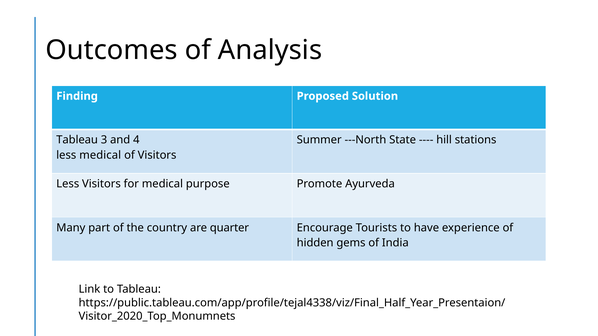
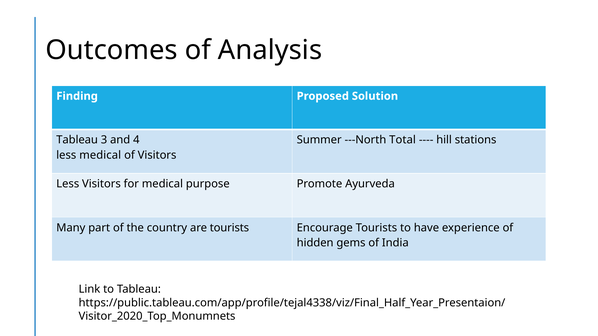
State: State -> Total
are quarter: quarter -> tourists
